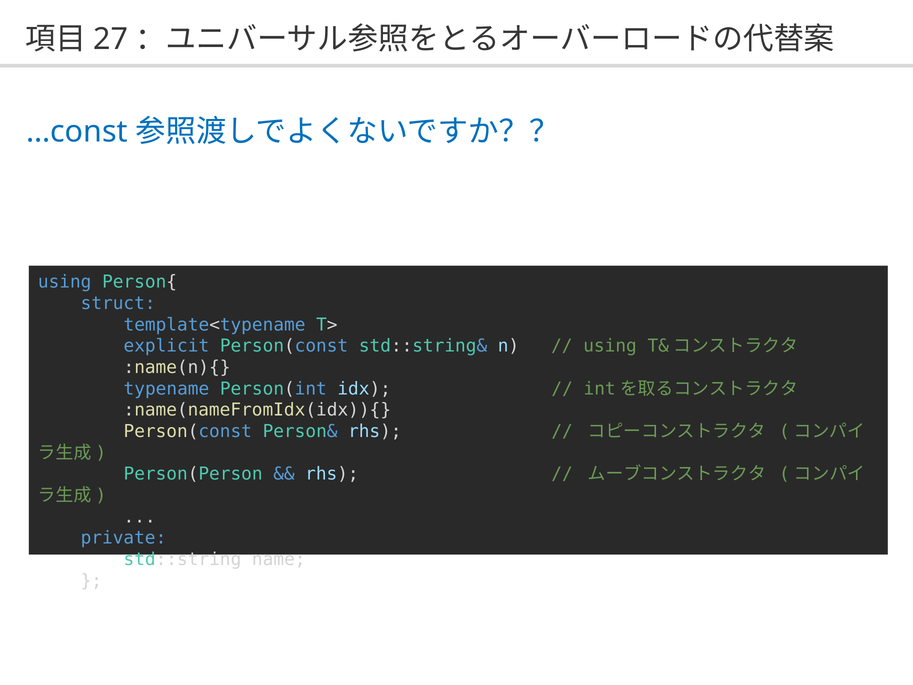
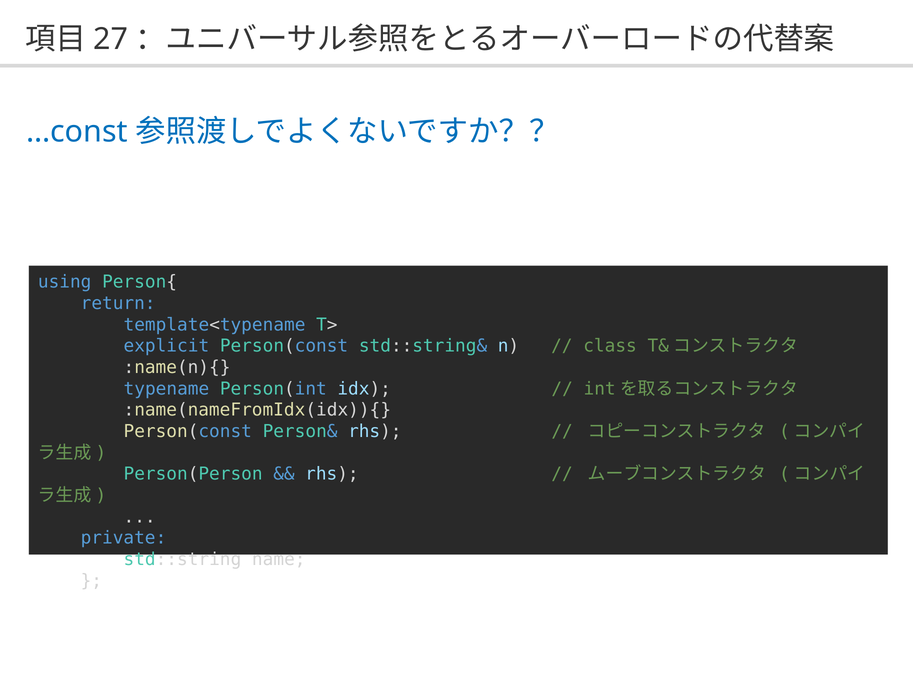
struct: struct -> return
using at (610, 346): using -> class
